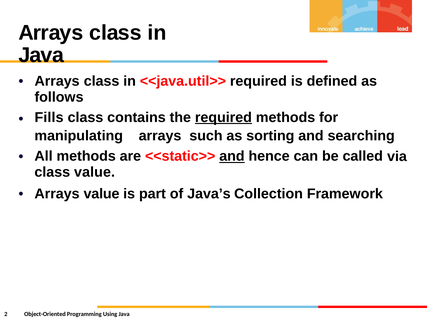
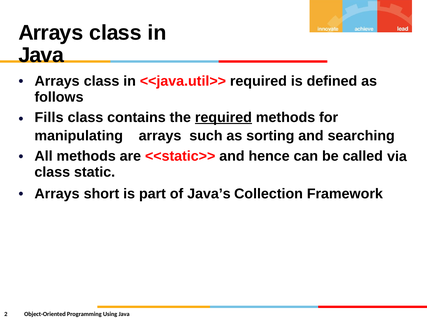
and at (232, 156) underline: present -> none
class value: value -> static
Arrays value: value -> short
